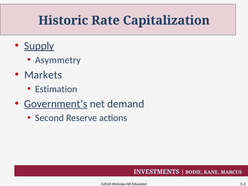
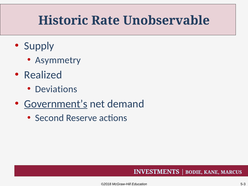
Capitalization: Capitalization -> Unobservable
Supply underline: present -> none
Markets: Markets -> Realized
Estimation: Estimation -> Deviations
